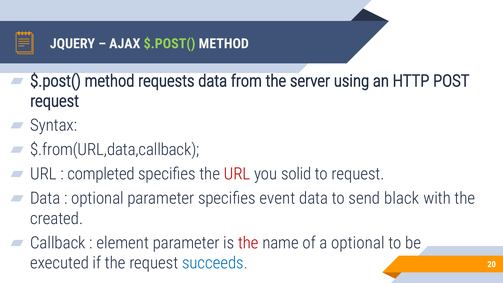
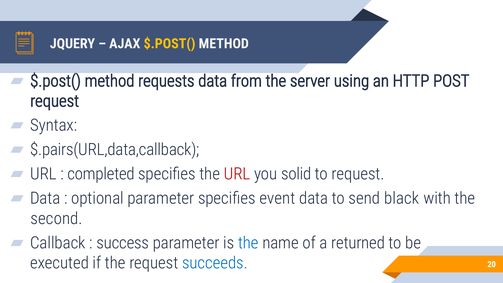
$.POST( at (170, 44) colour: light green -> yellow
$.from(URL,data,callback: $.from(URL,data,callback -> $.pairs(URL,data,callback
created: created -> second
element: element -> success
the at (248, 243) colour: red -> blue
a optional: optional -> returned
